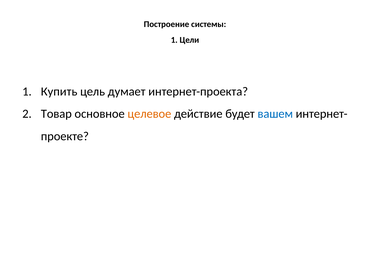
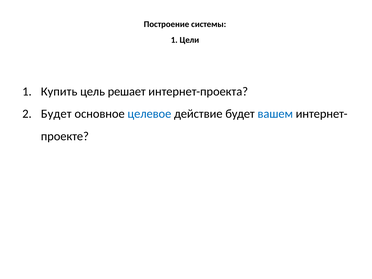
думает: думает -> решает
Товар at (56, 114): Товар -> Будет
целевое colour: orange -> blue
